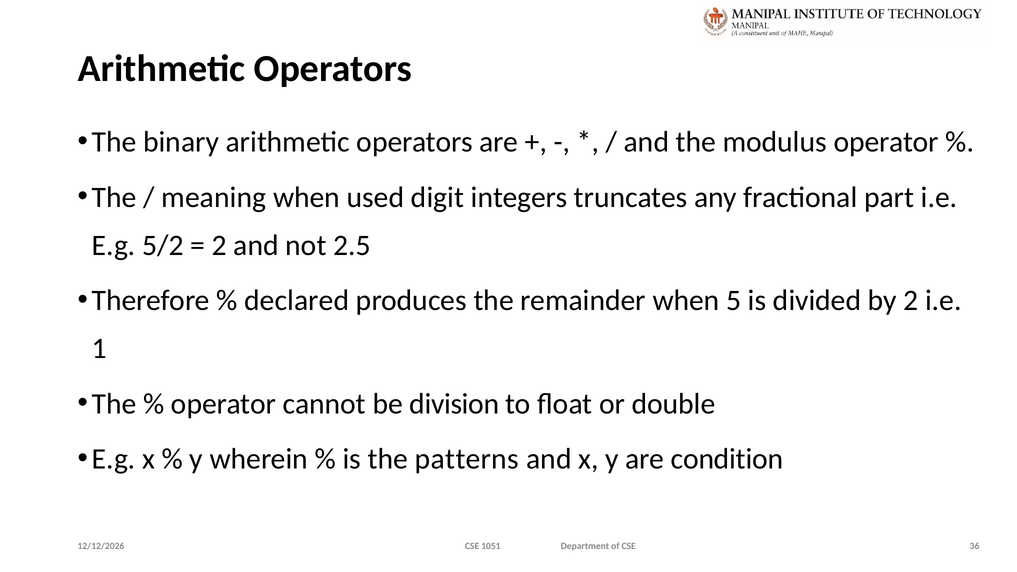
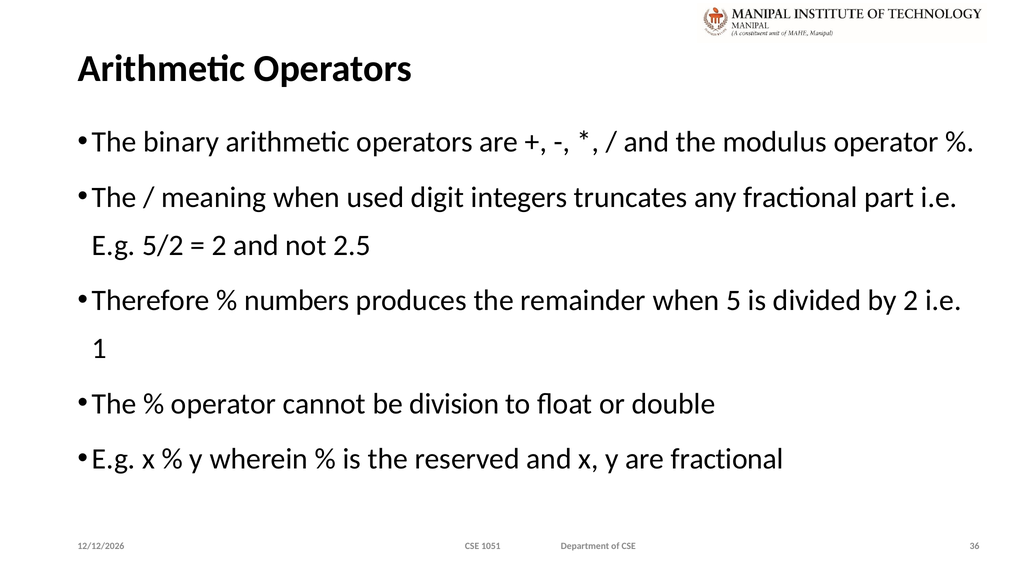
declared: declared -> numbers
patterns: patterns -> reserved
are condition: condition -> fractional
